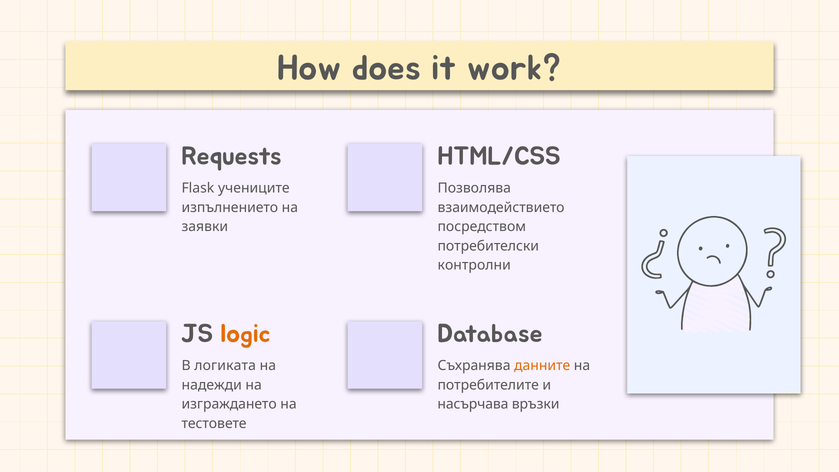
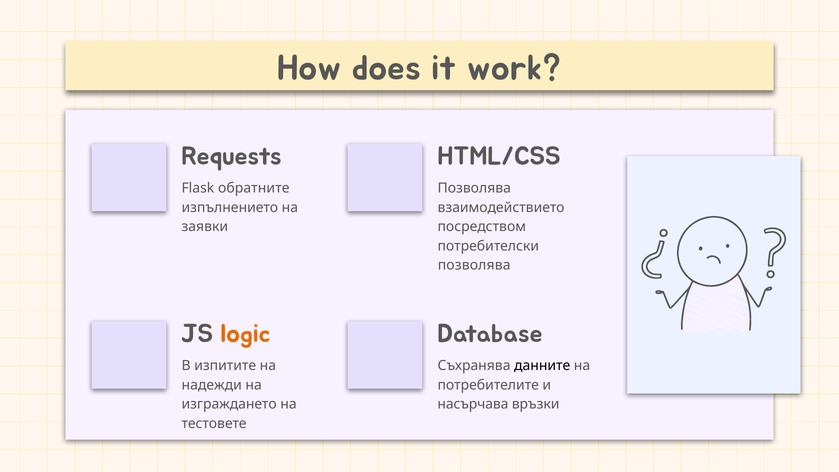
учениците: учениците -> обратните
контролни at (474, 265): контролни -> позволява
логиката: логиката -> изпитите
данните colour: orange -> black
